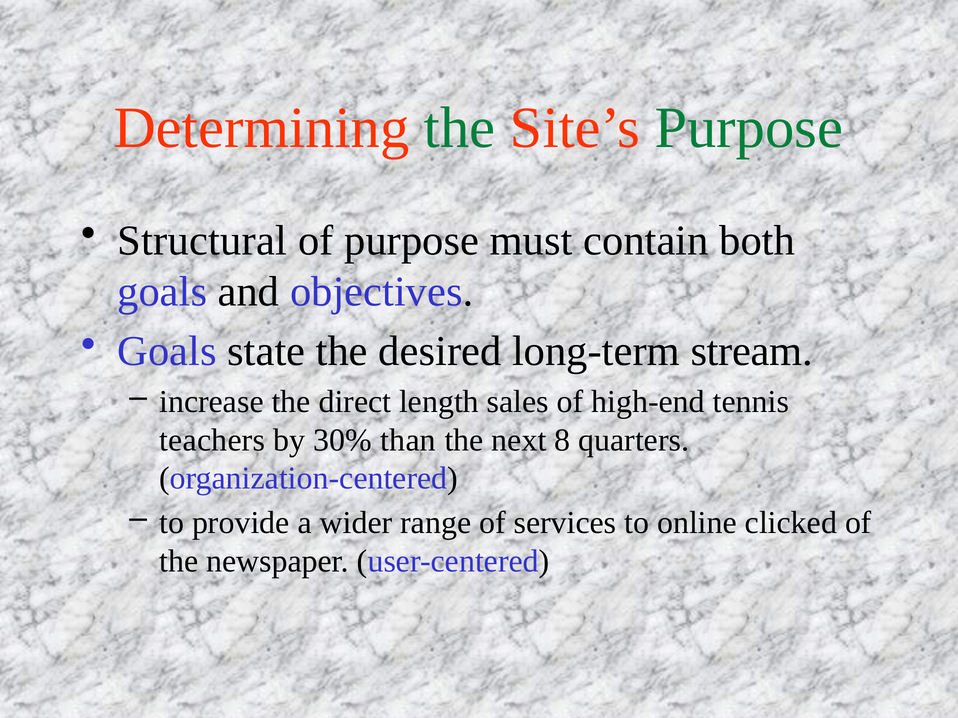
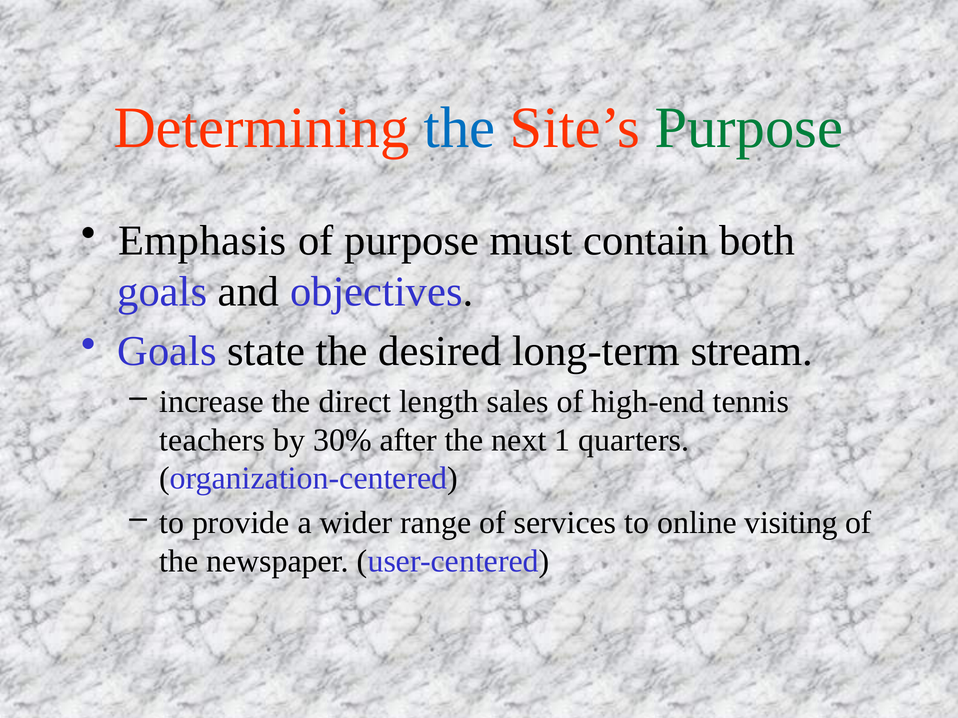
the at (460, 128) colour: green -> blue
Structural: Structural -> Emphasis
than: than -> after
8: 8 -> 1
clicked: clicked -> visiting
